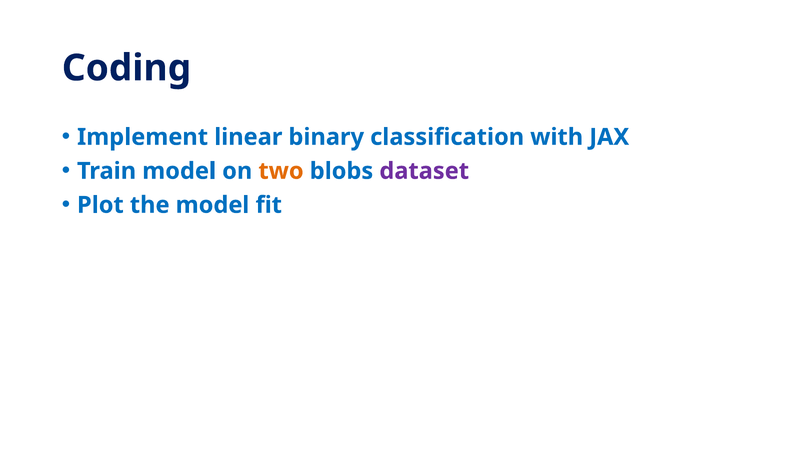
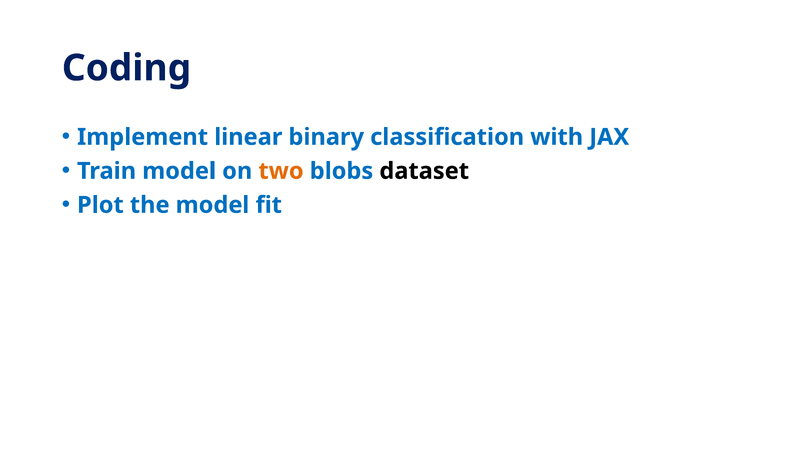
dataset colour: purple -> black
